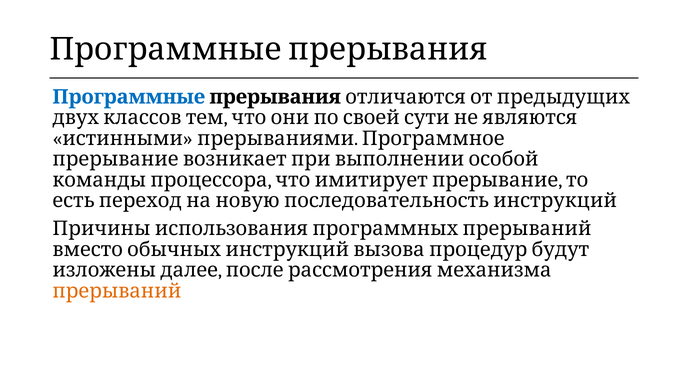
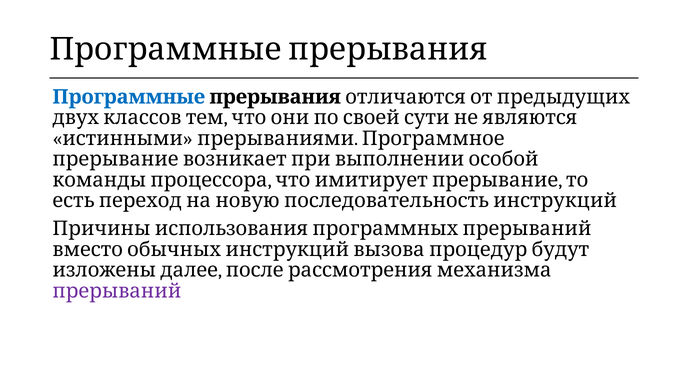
прерываний colour: orange -> purple
